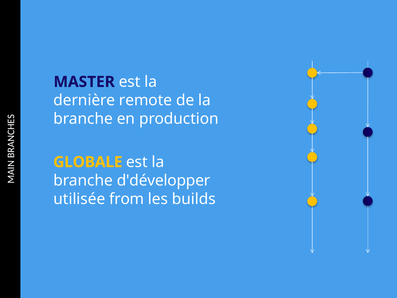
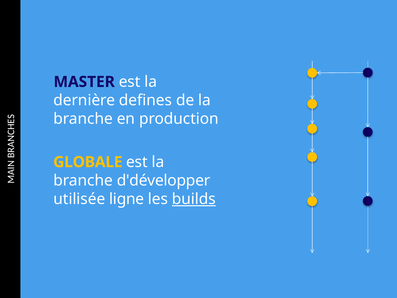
remote: remote -> defines
from: from -> ligne
builds underline: none -> present
